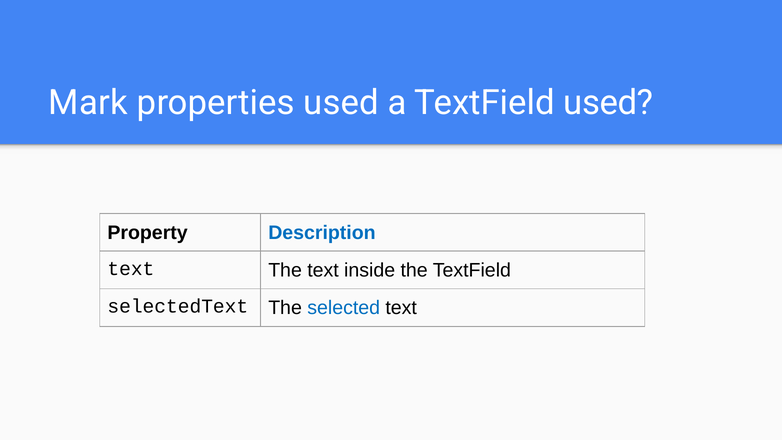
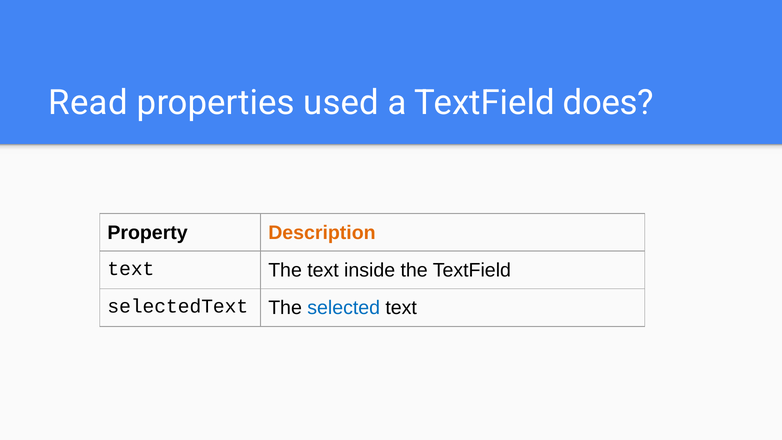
Mark: Mark -> Read
TextField used: used -> does
Description colour: blue -> orange
